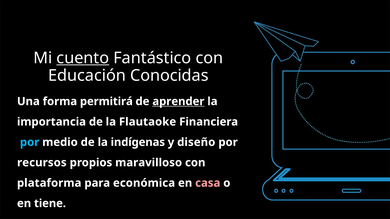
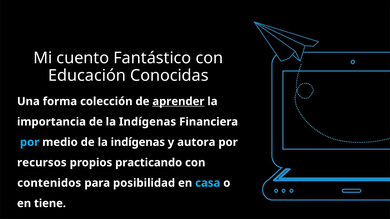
cuento underline: present -> none
permitirá: permitirá -> colección
importancia de la Flautaoke: Flautaoke -> Indígenas
diseño: diseño -> autora
maravilloso: maravilloso -> practicando
plataforma: plataforma -> contenidos
económica: económica -> posibilidad
casa colour: pink -> light blue
